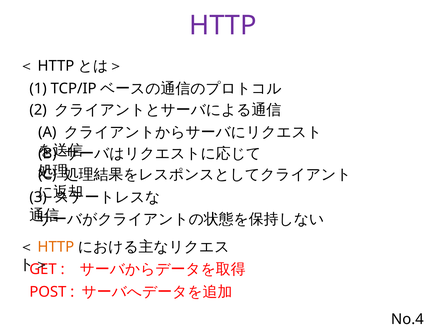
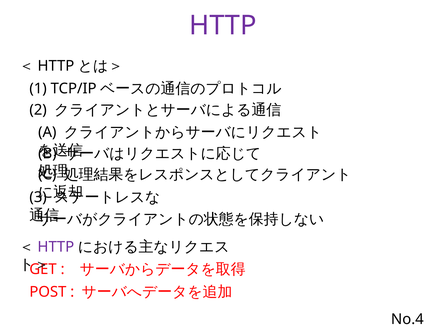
HTTP at (56, 247) colour: orange -> purple
